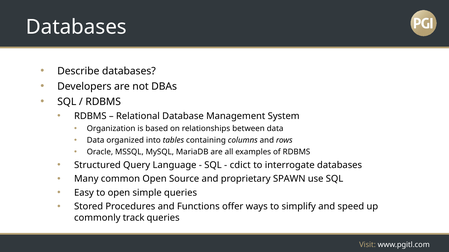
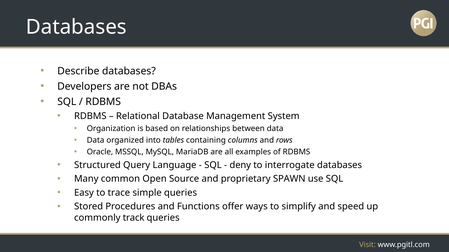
cdict: cdict -> deny
to open: open -> trace
